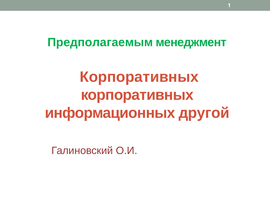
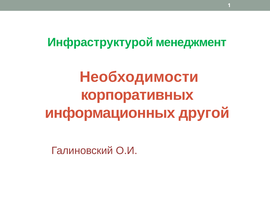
Предполагаемым: Предполагаемым -> Инфраструктурой
Корпоративных at (139, 77): Корпоративных -> Необходимости
